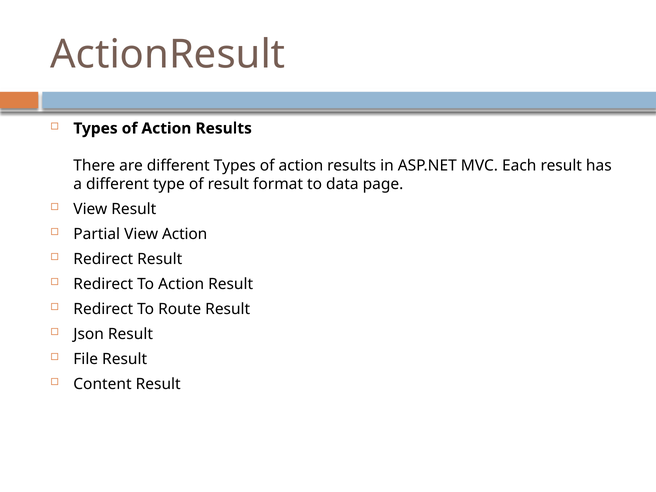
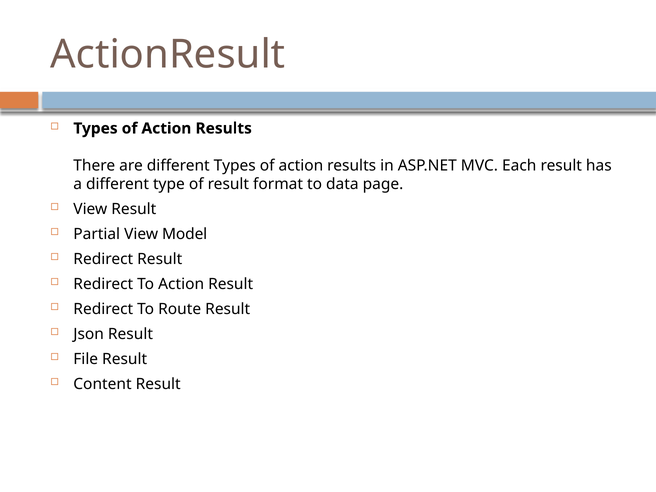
View Action: Action -> Model
